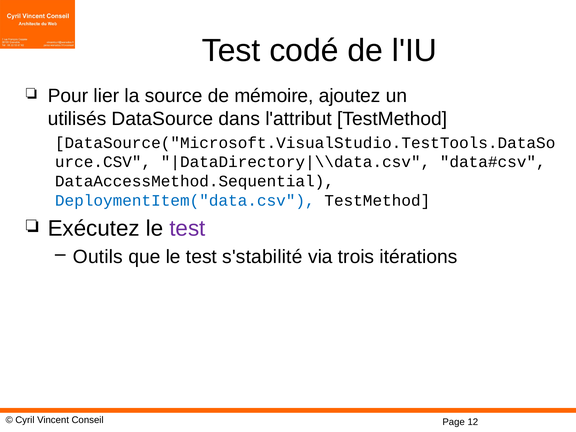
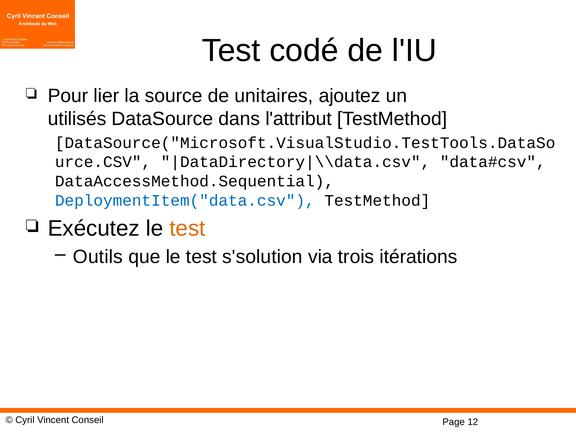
mémoire: mémoire -> unitaires
test at (187, 228) colour: purple -> orange
s'stabilité: s'stabilité -> s'solution
